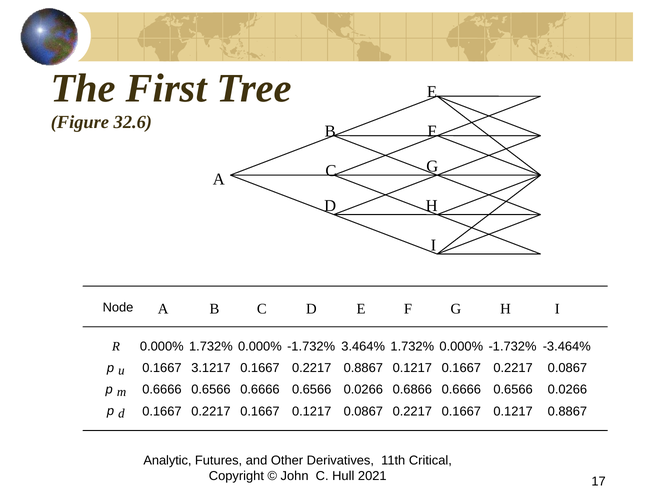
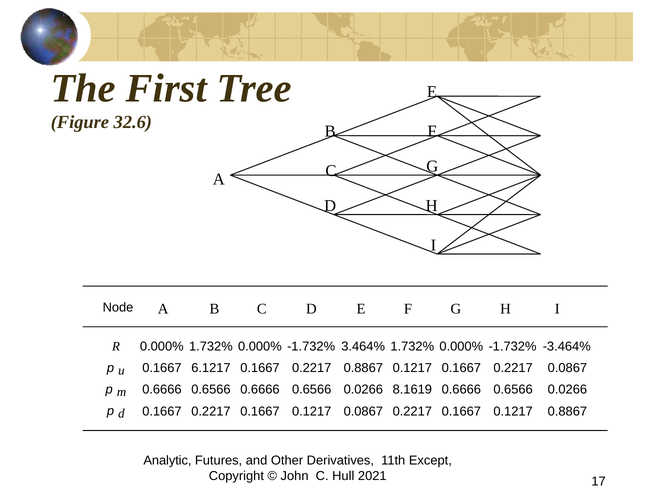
3.1217: 3.1217 -> 6.1217
0.6866: 0.6866 -> 8.1619
Critical: Critical -> Except
